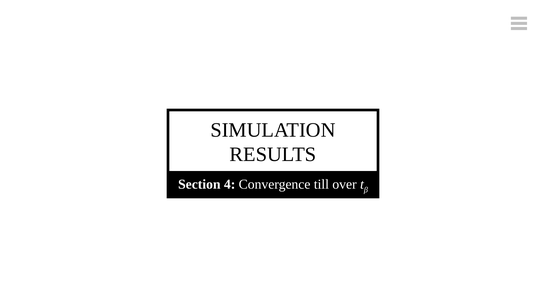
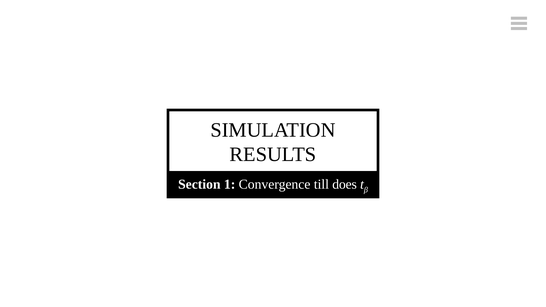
4: 4 -> 1
over: over -> does
